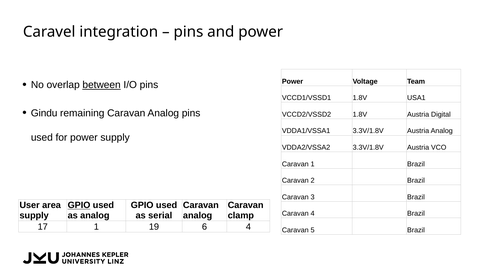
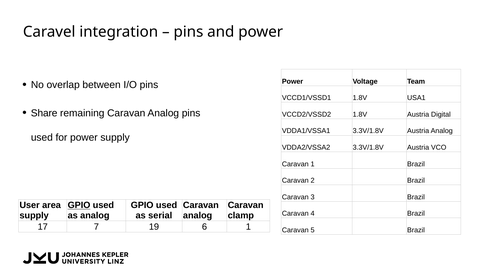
between underline: present -> none
Gindu: Gindu -> Share
17 1: 1 -> 7
6 4: 4 -> 1
